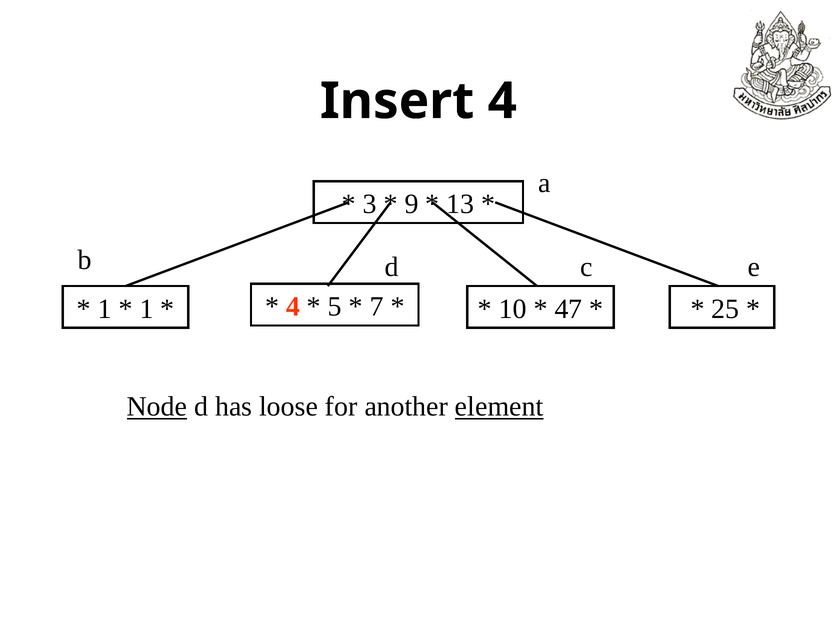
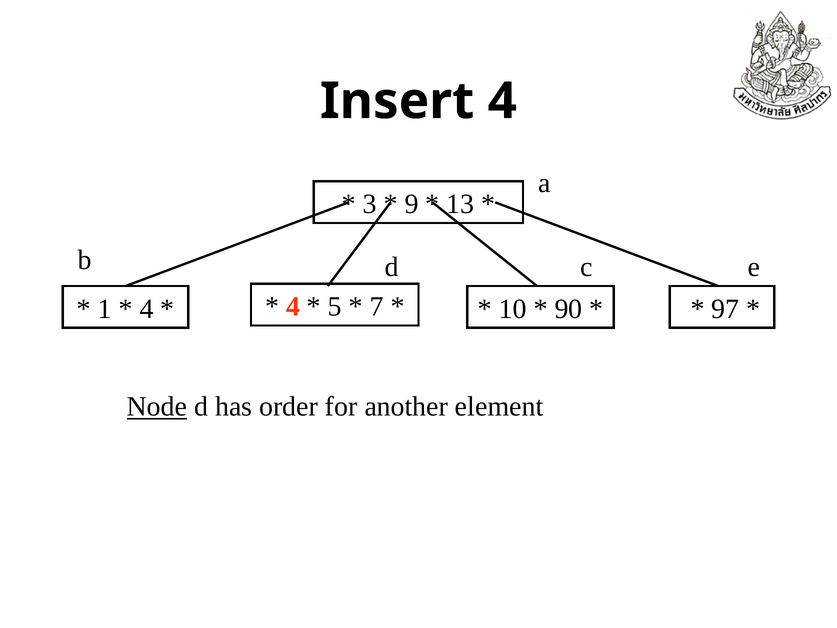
47: 47 -> 90
1 at (146, 309): 1 -> 4
25: 25 -> 97
loose: loose -> order
element underline: present -> none
